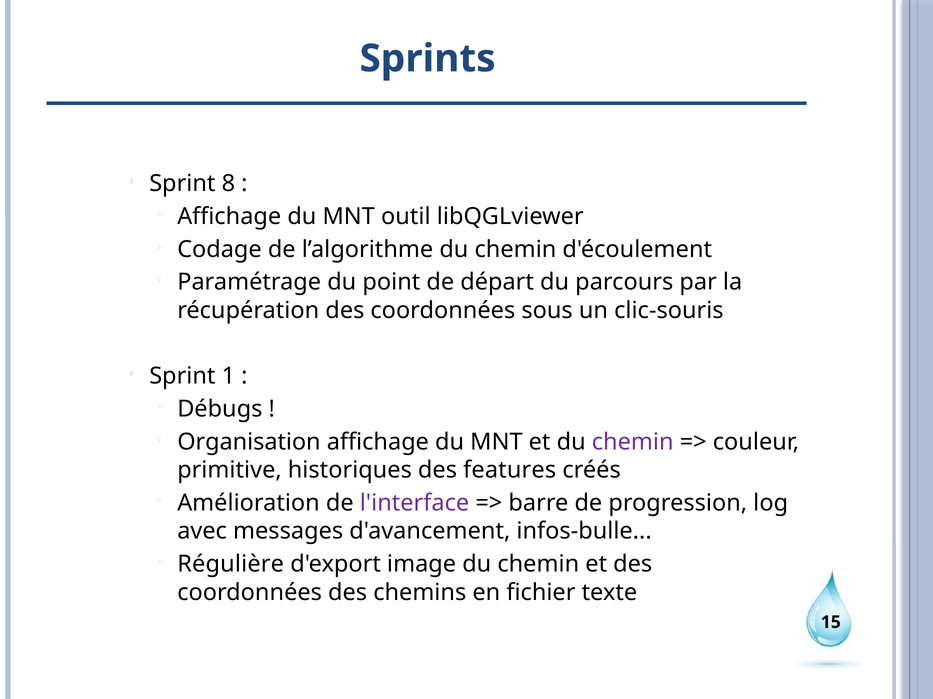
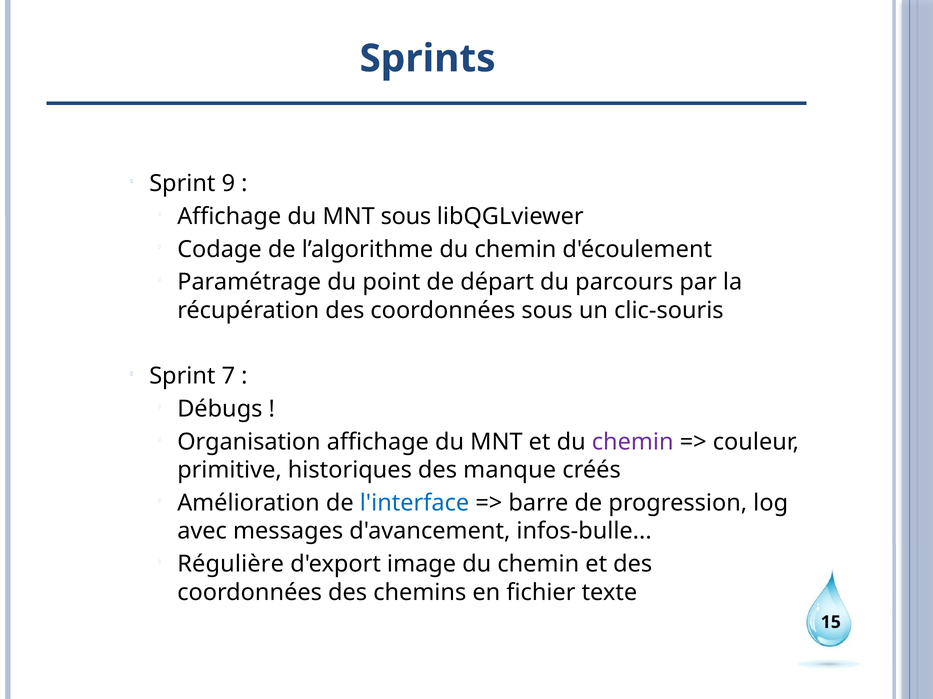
8: 8 -> 9
MNT outil: outil -> sous
1: 1 -> 7
features: features -> manque
l'interface colour: purple -> blue
